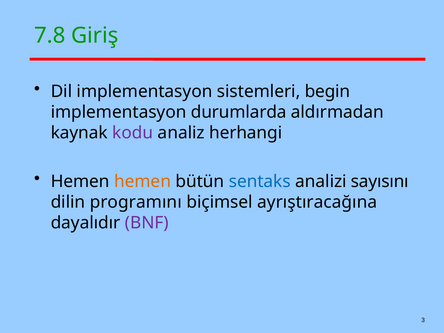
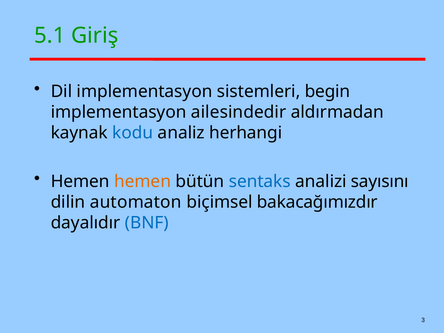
7.8: 7.8 -> 5.1
durumlarda: durumlarda -> ailesindedir
kodu colour: purple -> blue
programını: programını -> automaton
ayrıştıracağına: ayrıştıracağına -> bakacağımızdır
BNF colour: purple -> blue
